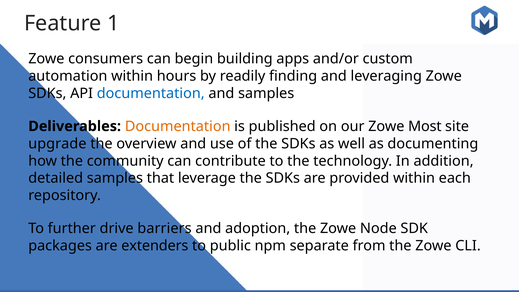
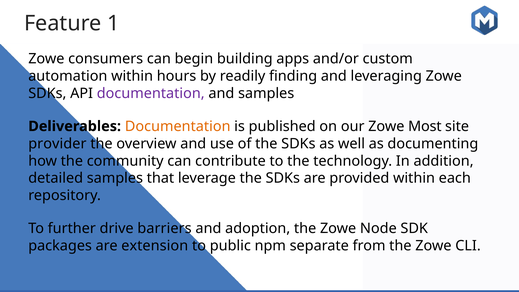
documentation at (151, 93) colour: blue -> purple
upgrade: upgrade -> provider
extenders: extenders -> extension
